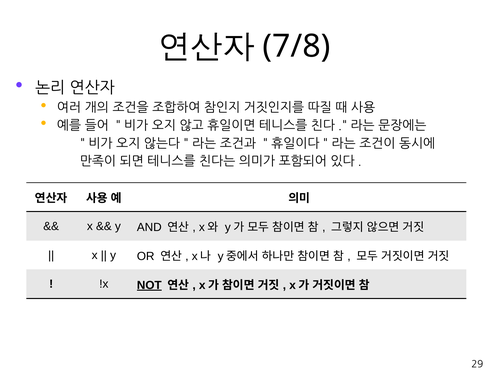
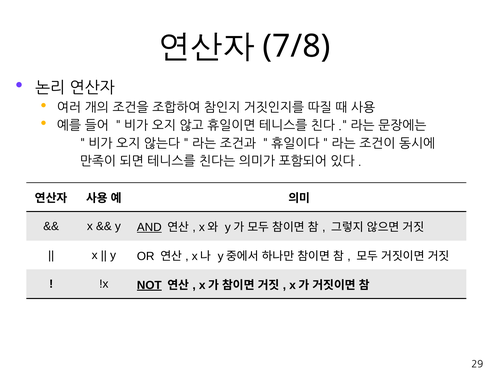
AND underline: none -> present
